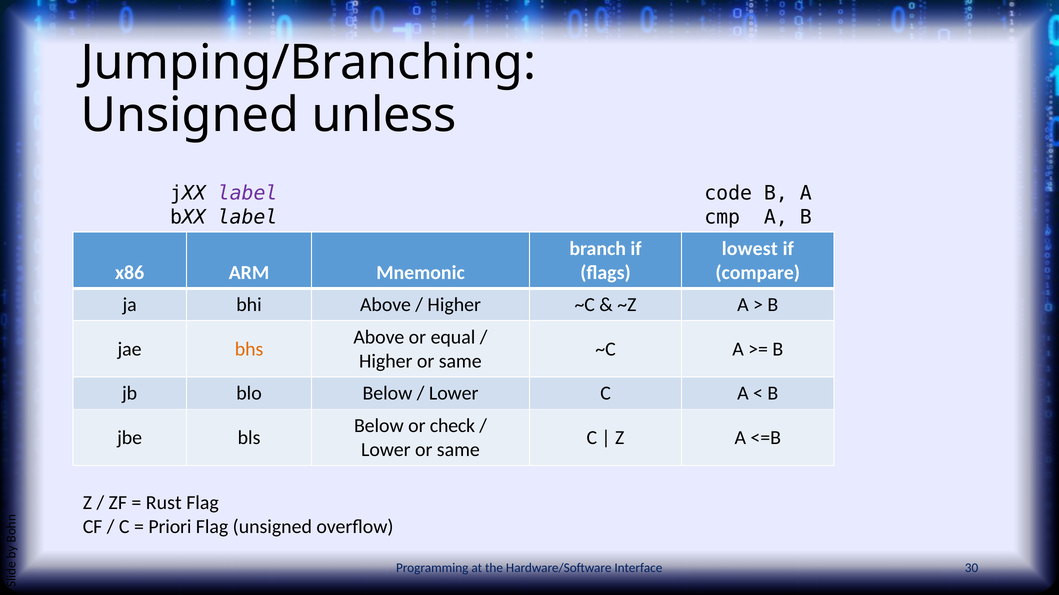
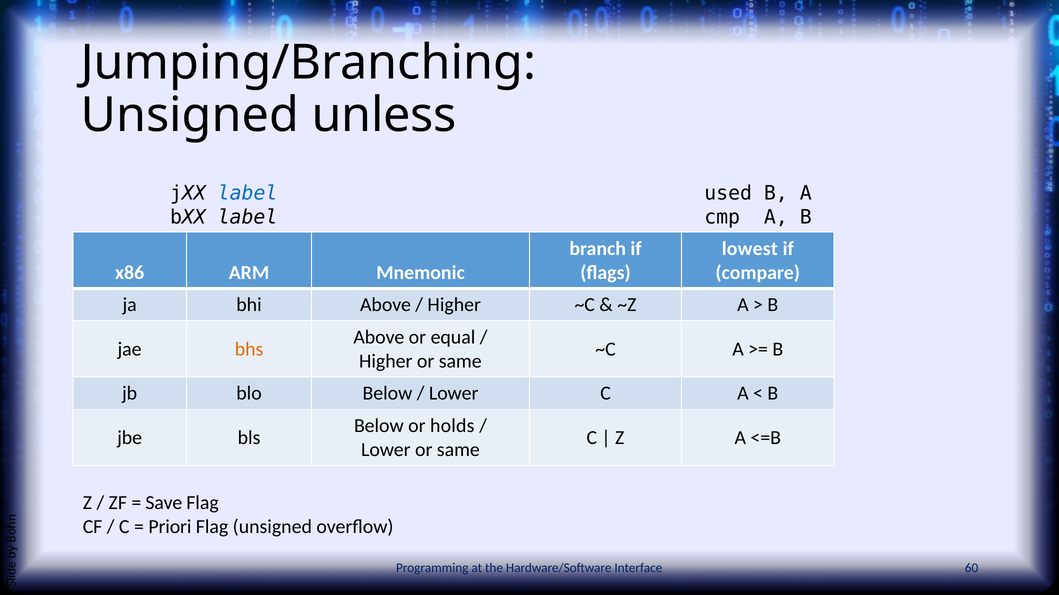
label at (248, 193) colour: purple -> blue
code: code -> used
check: check -> holds
Rust: Rust -> Save
30: 30 -> 60
